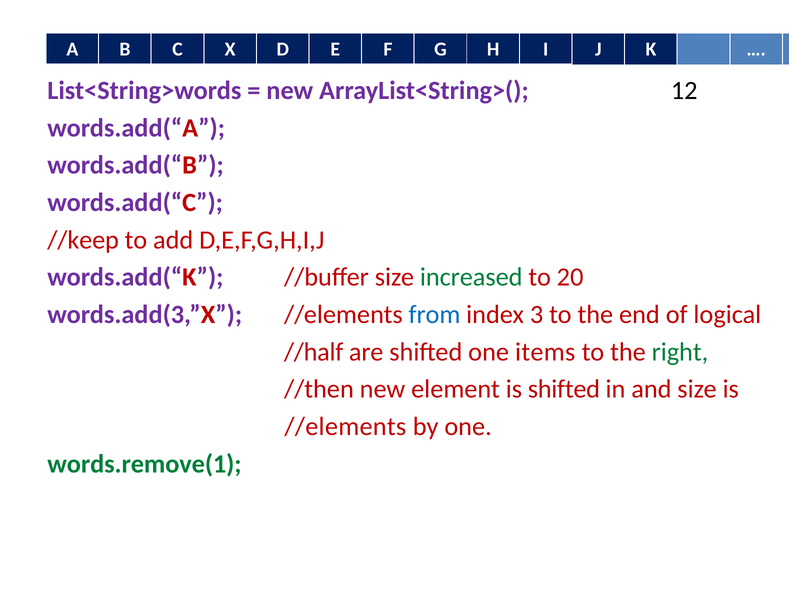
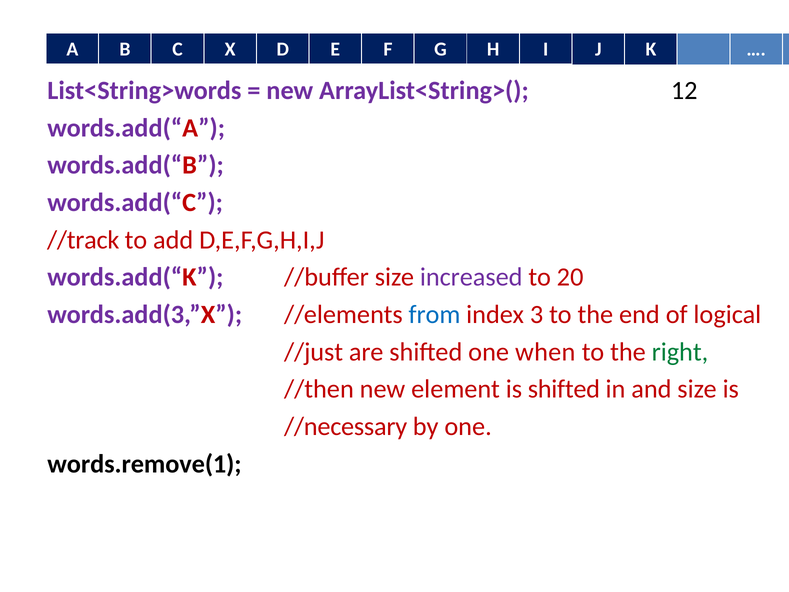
//keep: //keep -> //track
increased colour: green -> purple
//half: //half -> //just
items: items -> when
//elements at (345, 426): //elements -> //necessary
words.remove(1 colour: green -> black
